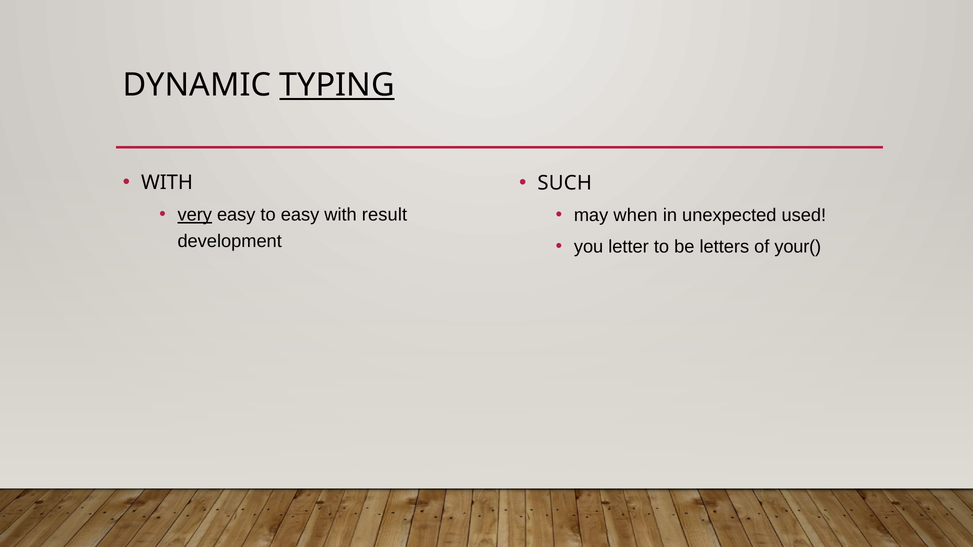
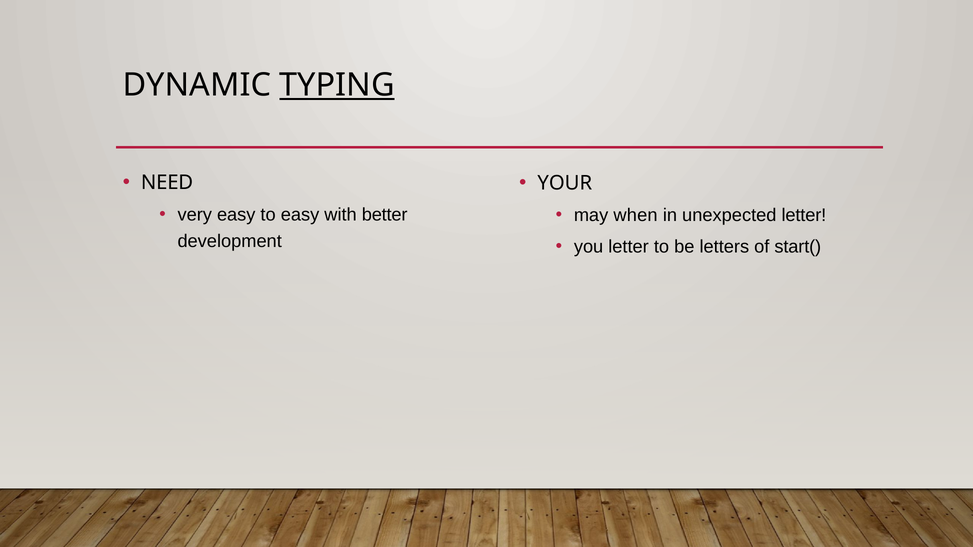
WITH at (167, 183): WITH -> NEED
SUCH: SUCH -> YOUR
very underline: present -> none
result: result -> better
unexpected used: used -> letter
your(: your( -> start(
